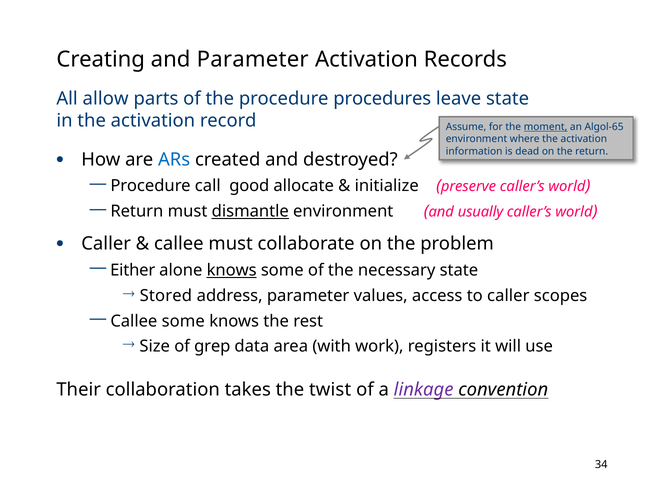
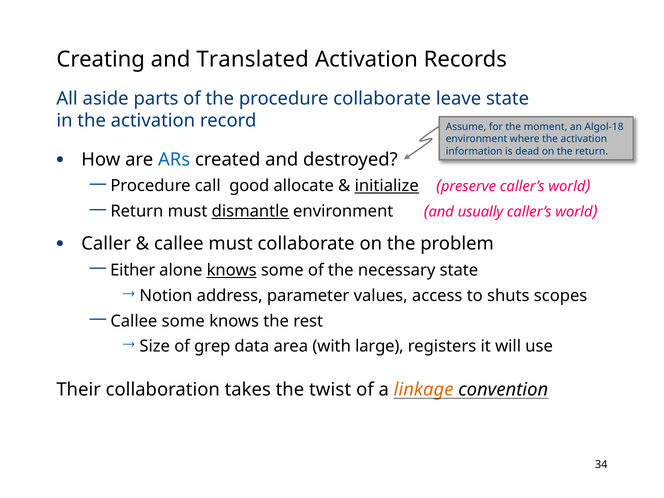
and Parameter: Parameter -> Translated
allow: allow -> aside
procedure procedures: procedures -> collaborate
moment underline: present -> none
Algol-65: Algol-65 -> Algol-18
initialize underline: none -> present
Stored: Stored -> Notion
to caller: caller -> shuts
work: work -> large
linkage colour: purple -> orange
